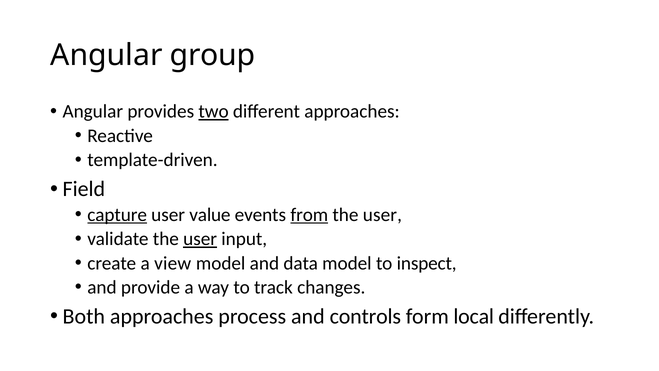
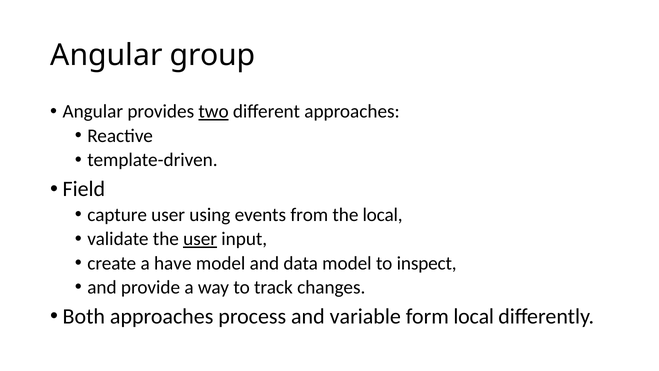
capture underline: present -> none
value: value -> using
from underline: present -> none
user at (382, 215): user -> local
view: view -> have
controls: controls -> variable
